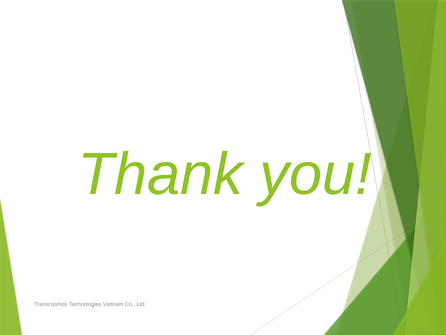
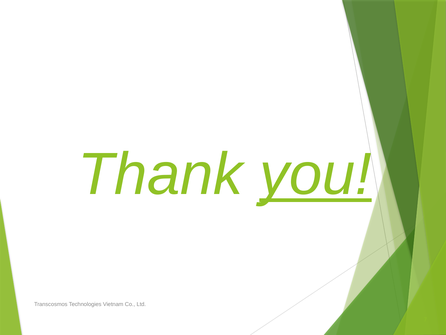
you underline: none -> present
